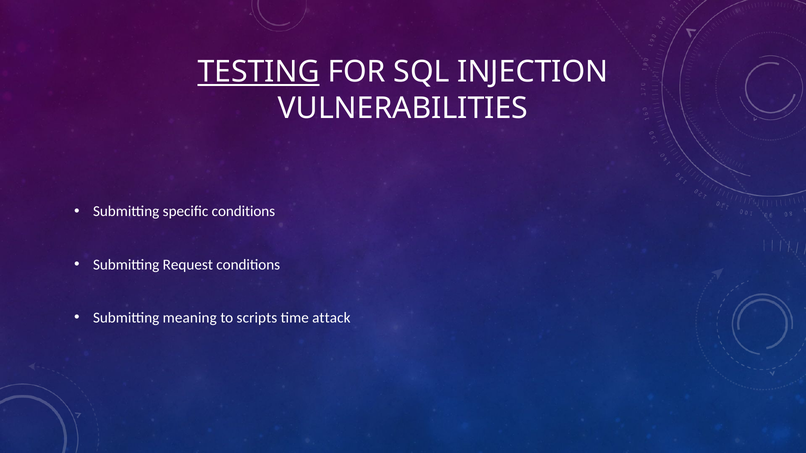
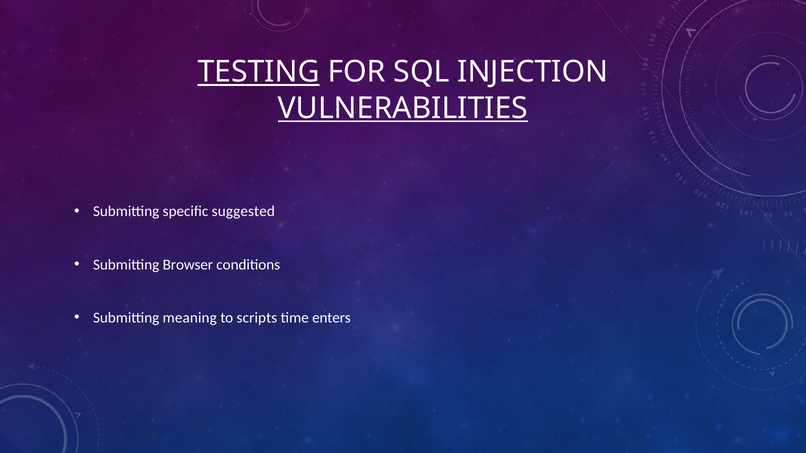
VULNERABILITIES underline: none -> present
specific conditions: conditions -> suggested
Request: Request -> Browser
attack: attack -> enters
